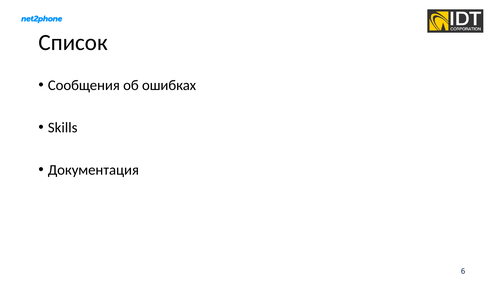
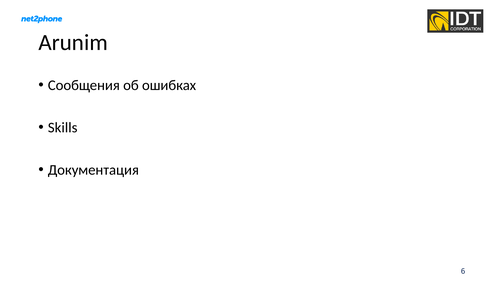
Список: Список -> Arunim
